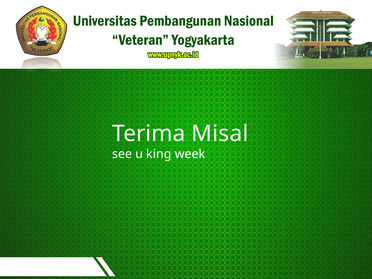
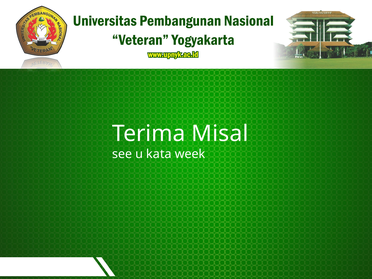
king: king -> kata
